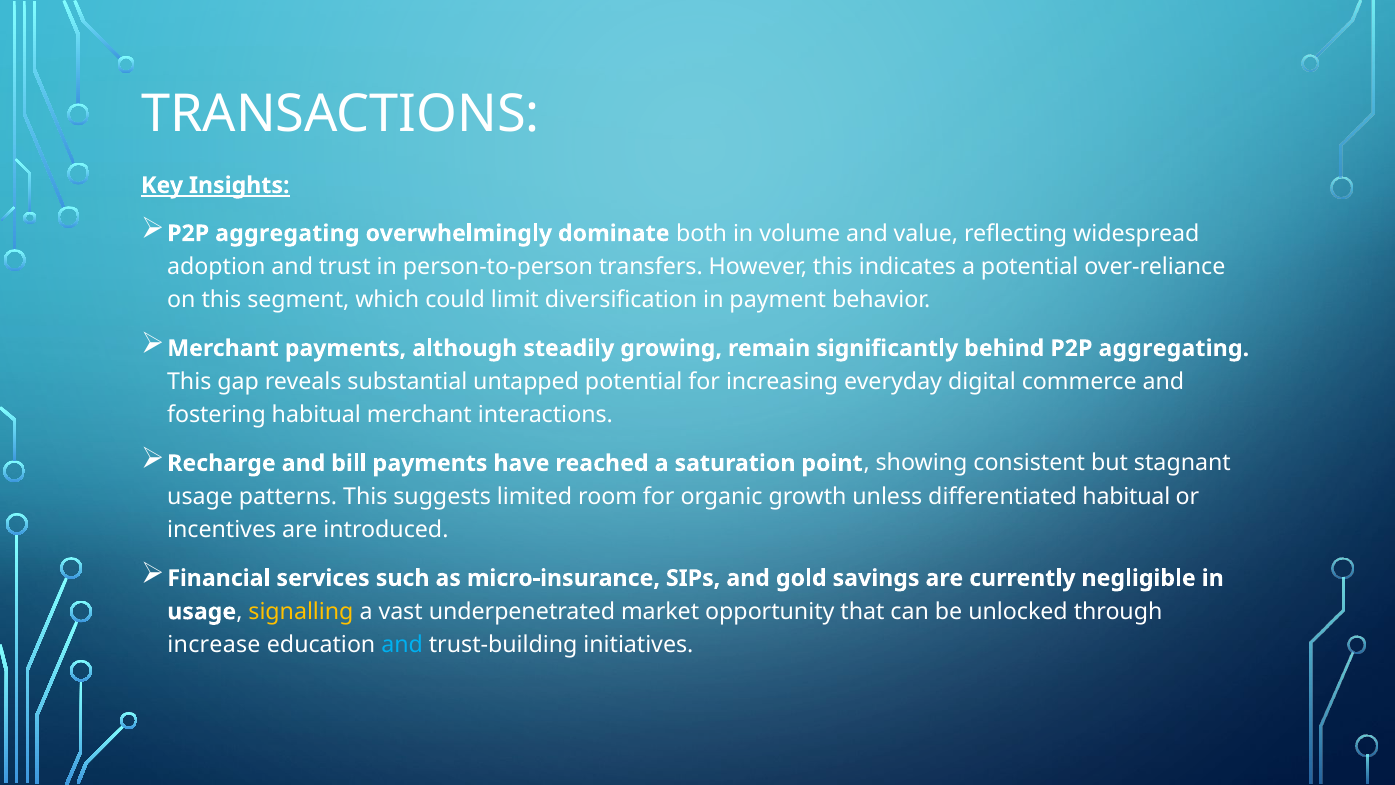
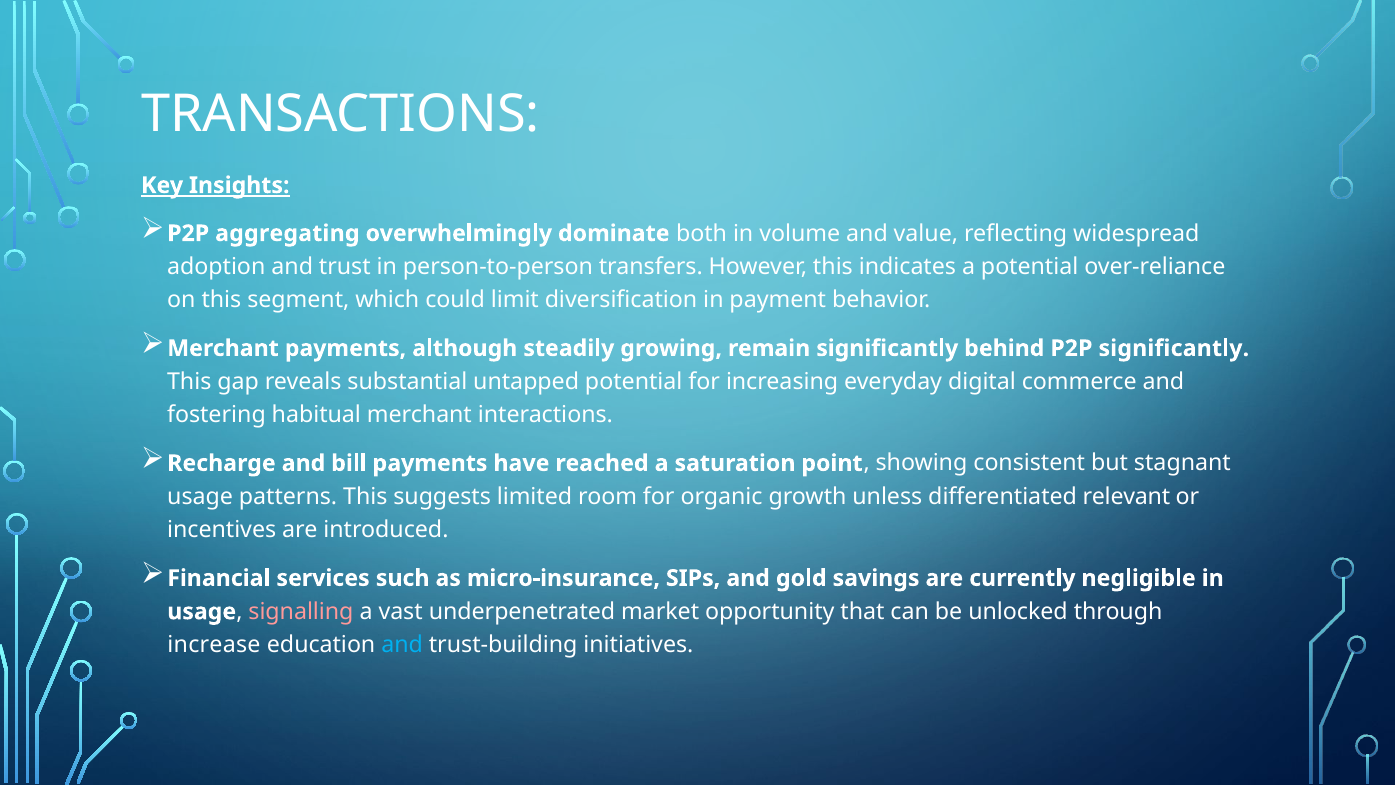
behind P2P aggregating: aggregating -> significantly
differentiated habitual: habitual -> relevant
signalling colour: yellow -> pink
